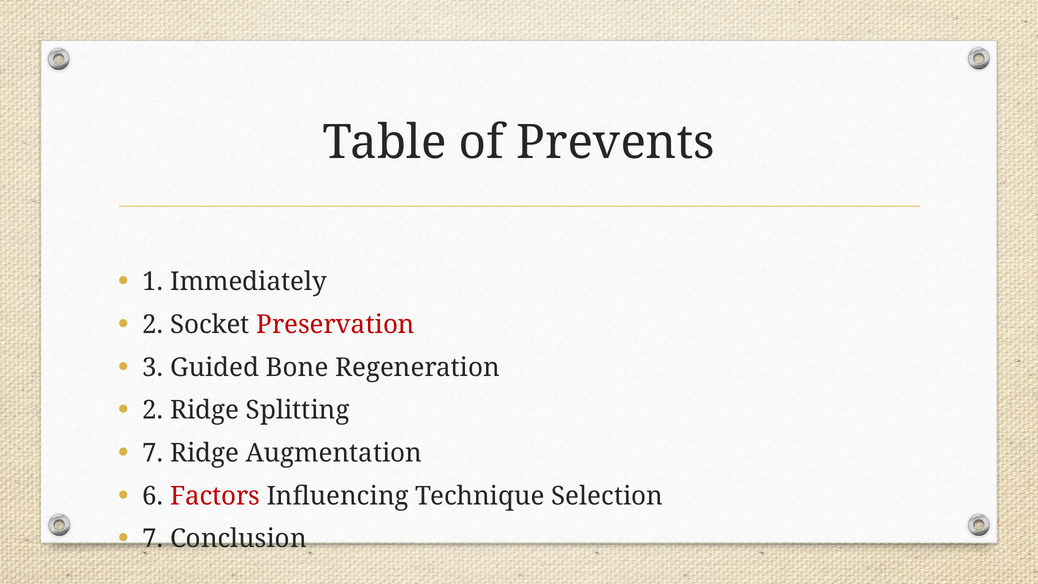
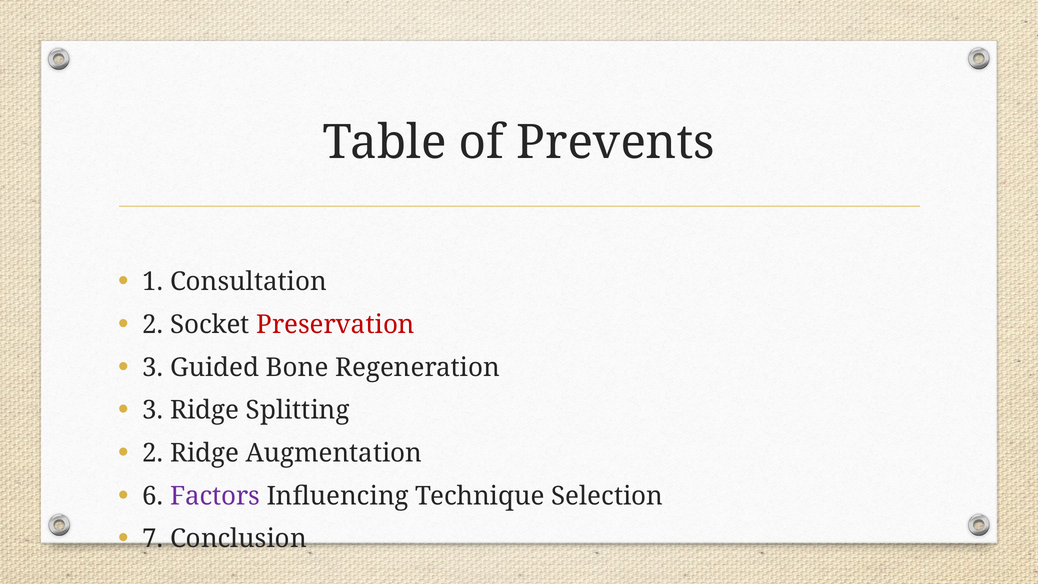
Immediately: Immediately -> Consultation
2 at (153, 410): 2 -> 3
7 at (153, 453): 7 -> 2
Factors colour: red -> purple
